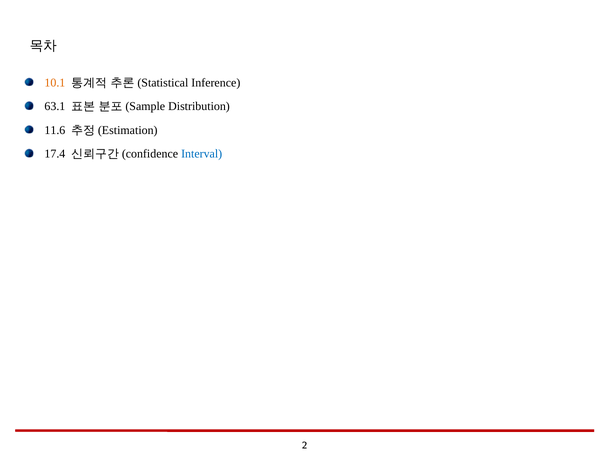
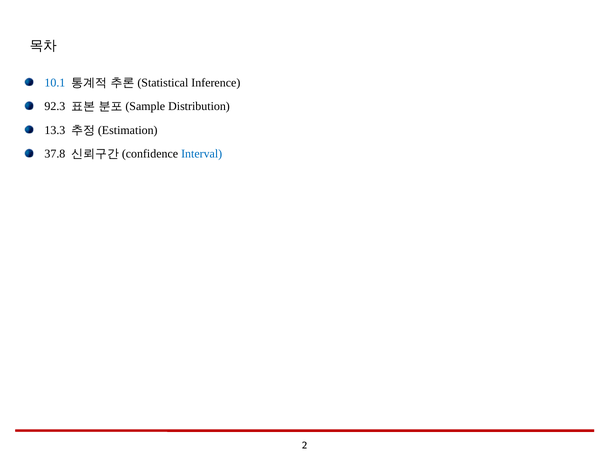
10.1 colour: orange -> blue
63.1: 63.1 -> 92.3
11.6: 11.6 -> 13.3
17.4: 17.4 -> 37.8
